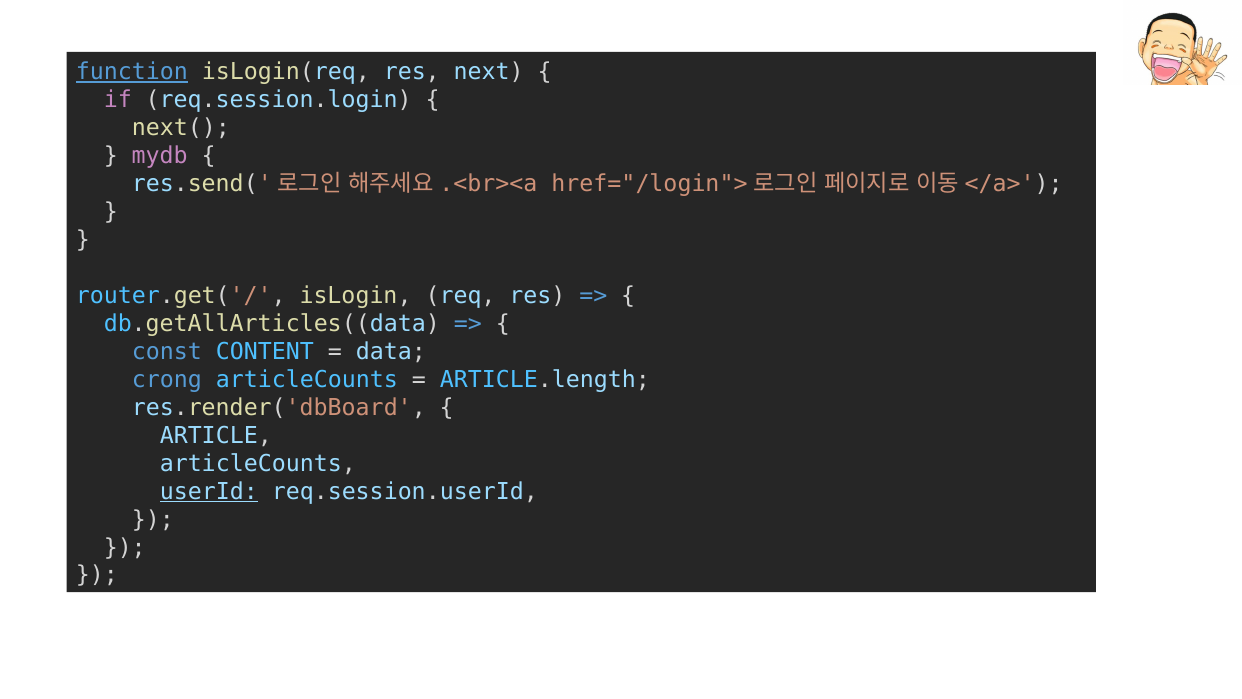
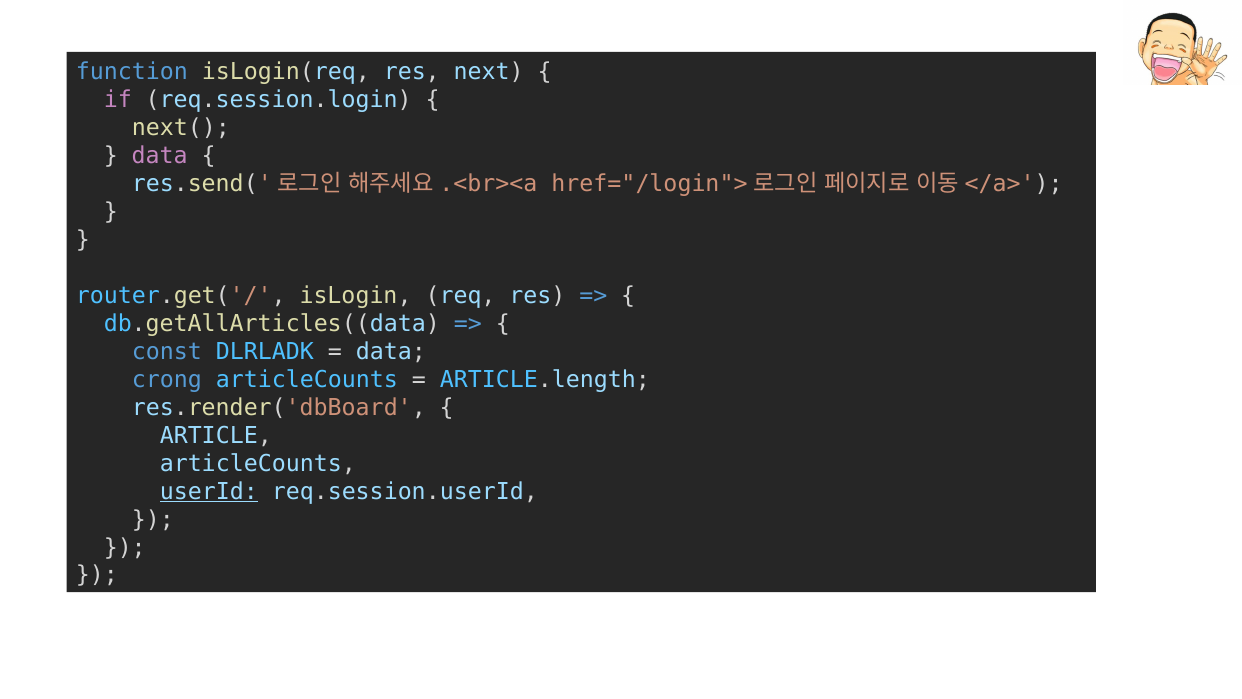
function underline: present -> none
mydb at (160, 156): mydb -> data
CONTENT: CONTENT -> DLRLADK
